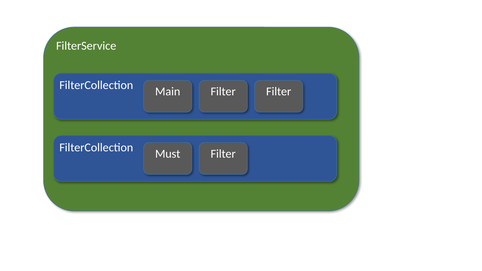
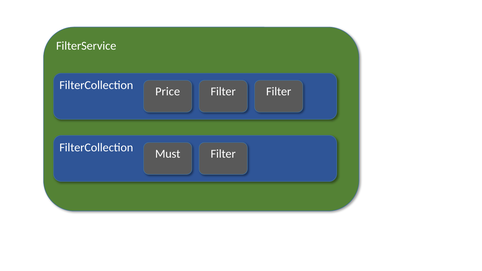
Main: Main -> Price
